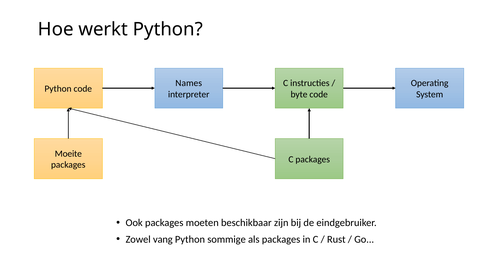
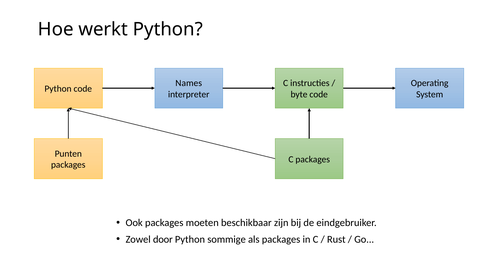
Moeite: Moeite -> Punten
vang: vang -> door
